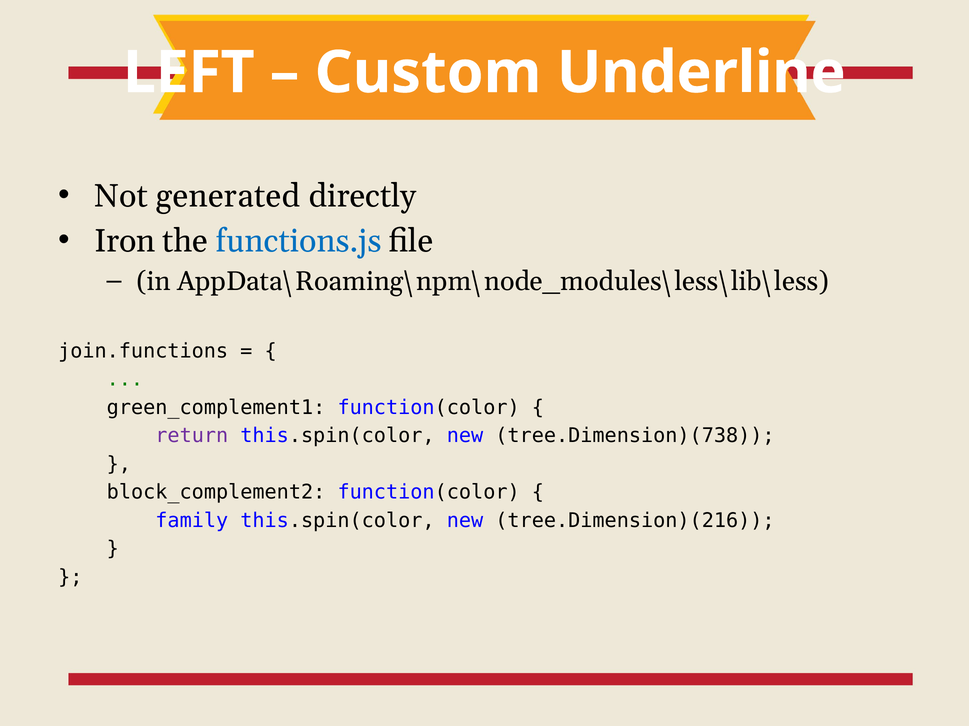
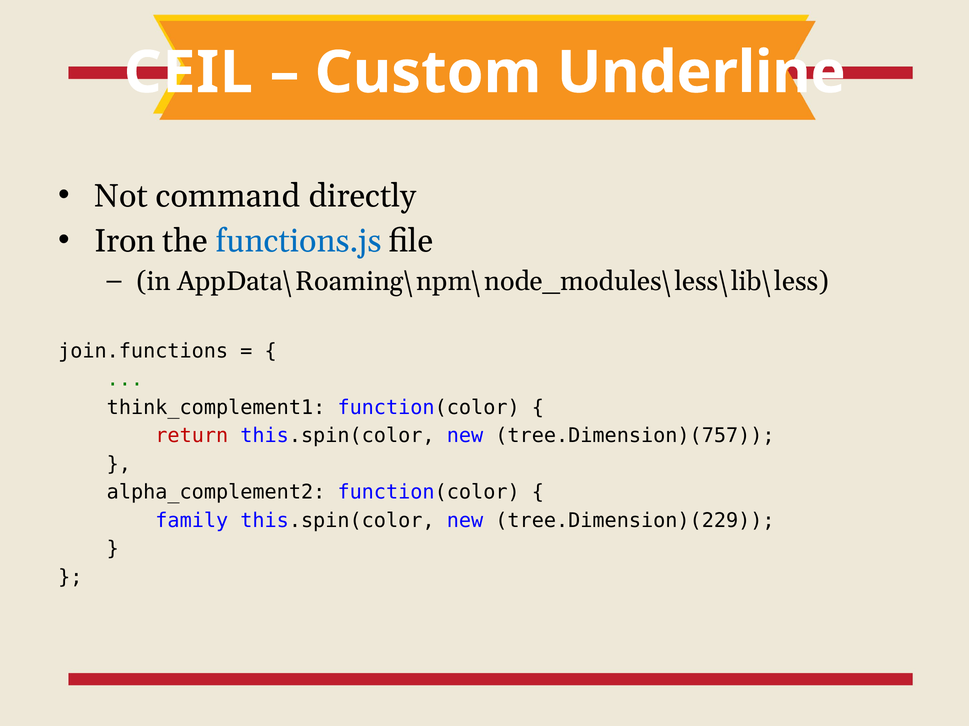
LEFT: LEFT -> CEIL
generated: generated -> command
green_complement1: green_complement1 -> think_complement1
return colour: purple -> red
tree.Dimension)(738: tree.Dimension)(738 -> tree.Dimension)(757
block_complement2: block_complement2 -> alpha_complement2
tree.Dimension)(216: tree.Dimension)(216 -> tree.Dimension)(229
